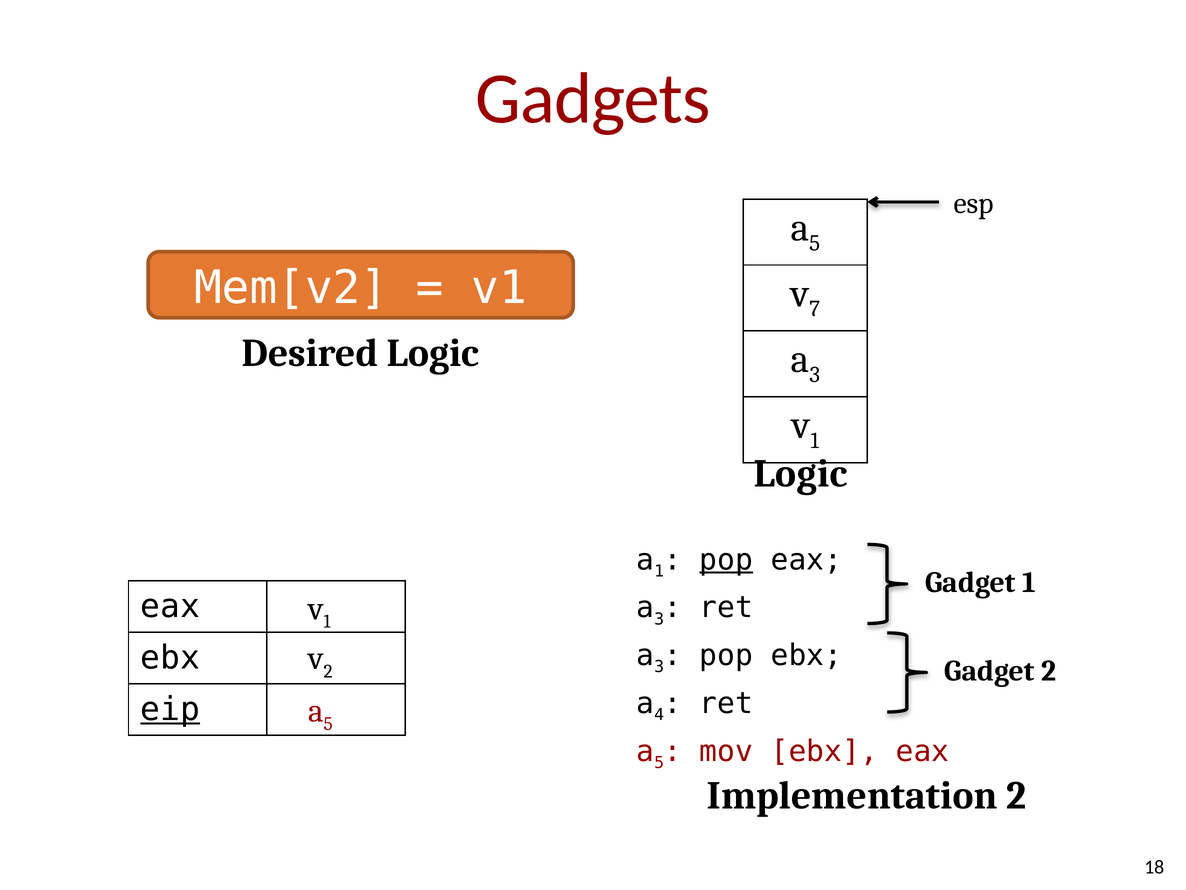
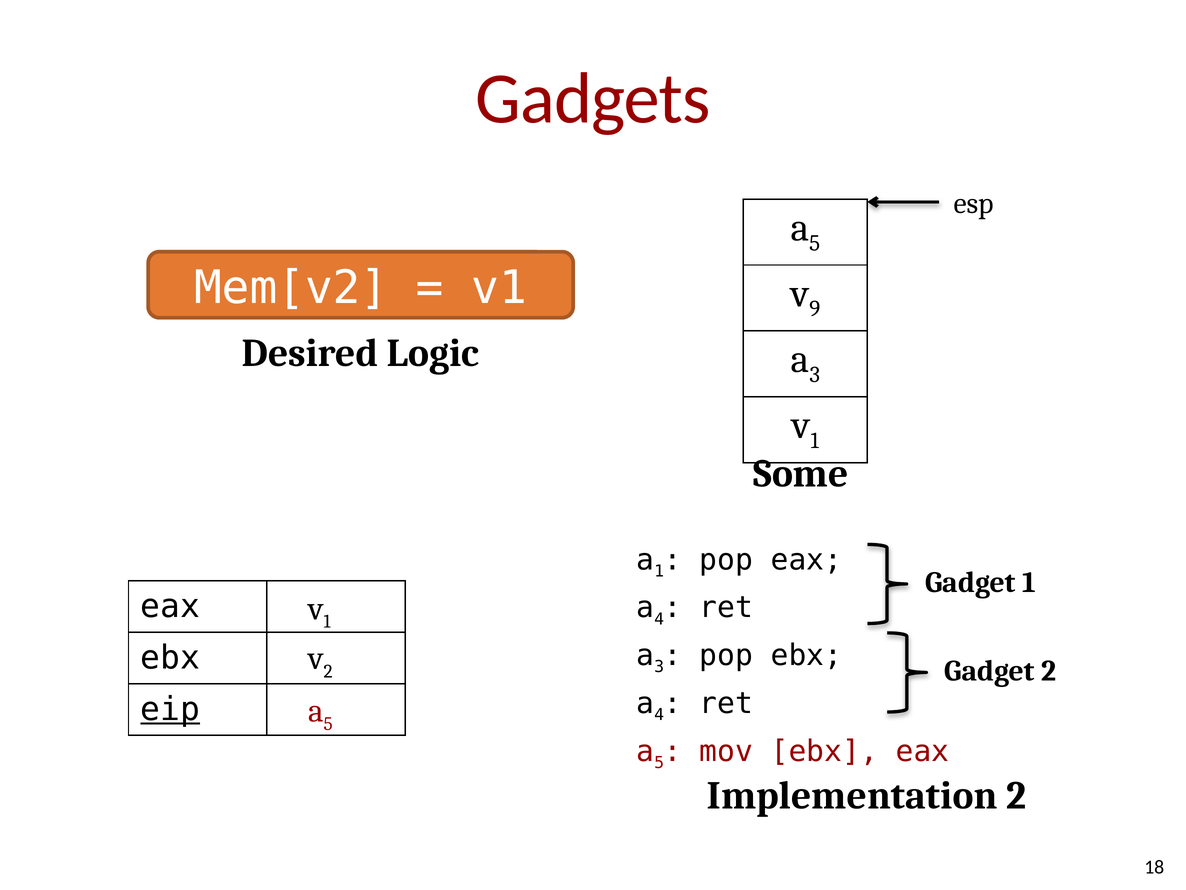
7: 7 -> 9
Logic at (801, 473): Logic -> Some
pop at (726, 559) underline: present -> none
3 at (659, 619): 3 -> 4
